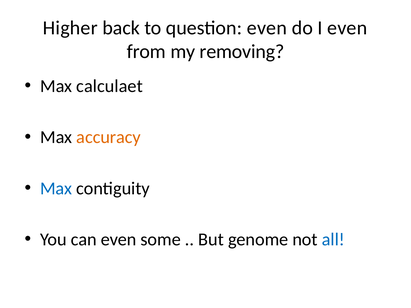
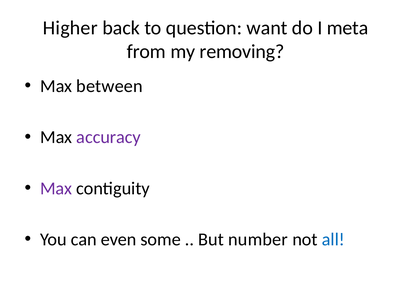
question even: even -> want
I even: even -> meta
calculaet: calculaet -> between
accuracy colour: orange -> purple
Max at (56, 189) colour: blue -> purple
genome: genome -> number
